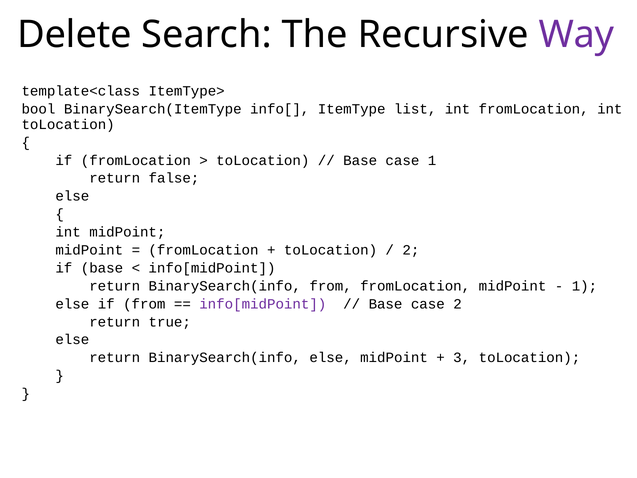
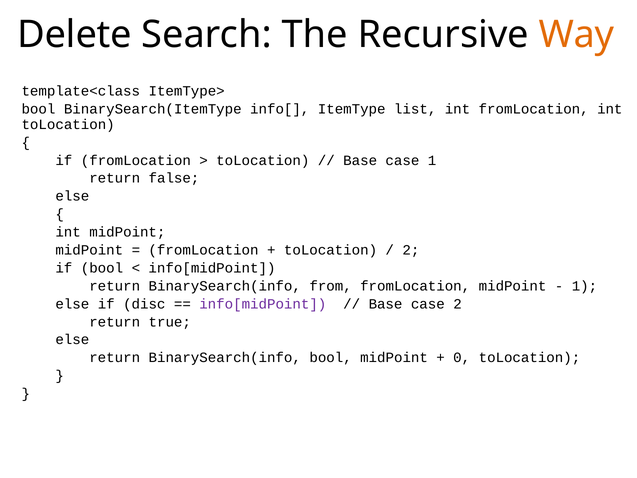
Way colour: purple -> orange
if base: base -> bool
if from: from -> disc
BinarySearch(info else: else -> bool
3: 3 -> 0
